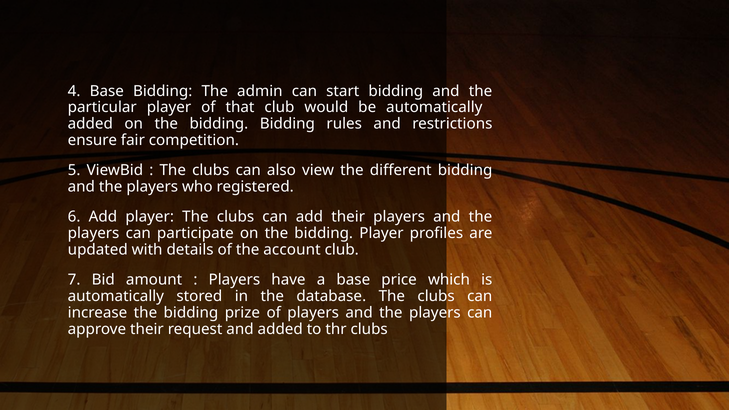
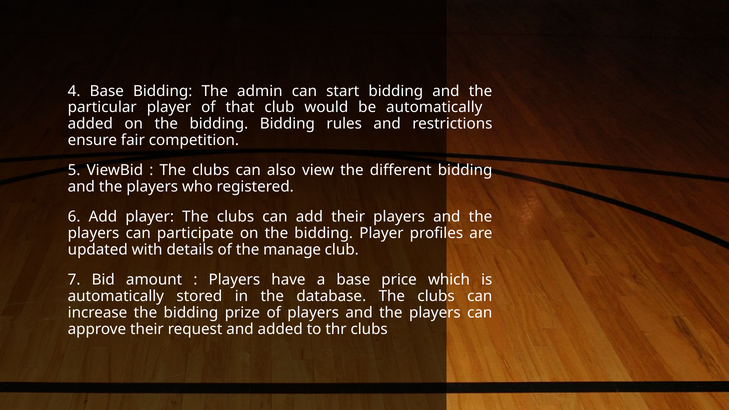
account: account -> manage
